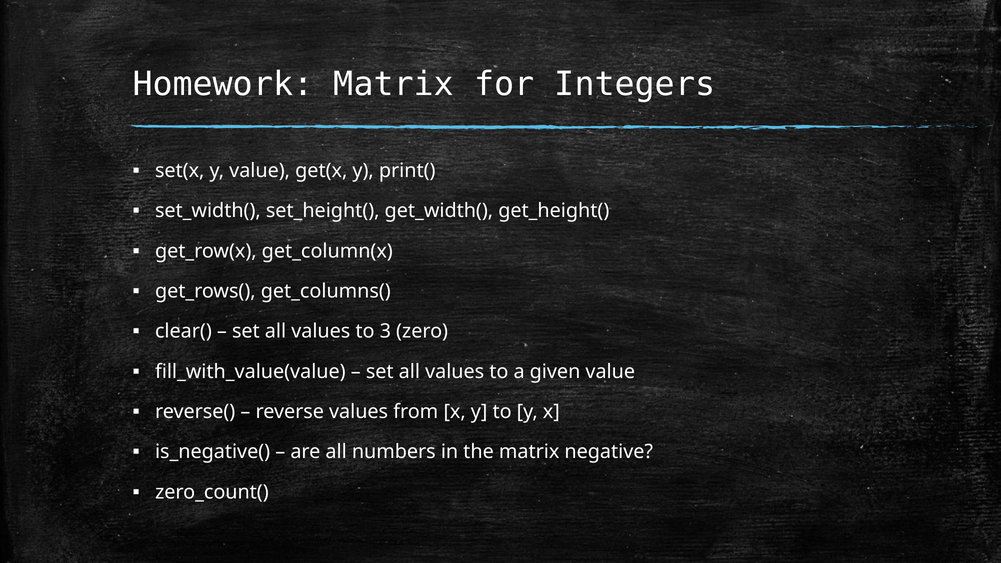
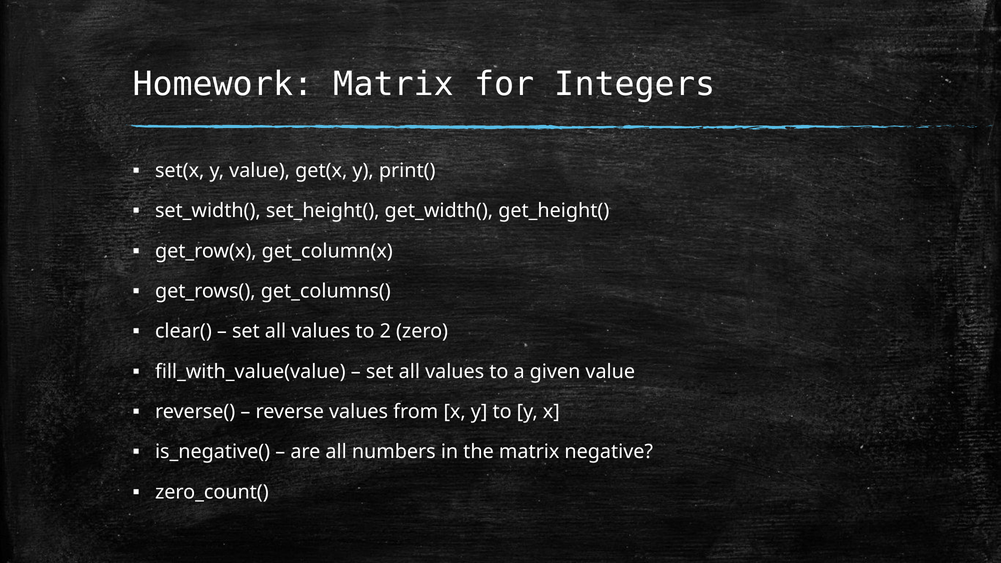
3: 3 -> 2
